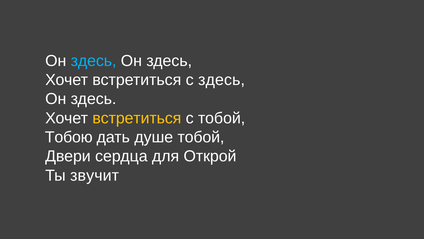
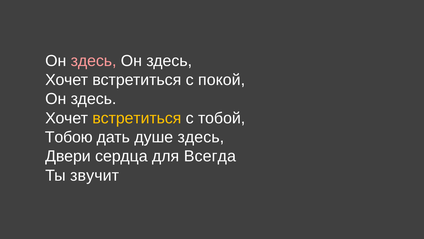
здесь at (94, 61) colour: light blue -> pink
с здесь: здесь -> покой
душе тобой: тобой -> здесь
Открой: Открой -> Всегда
